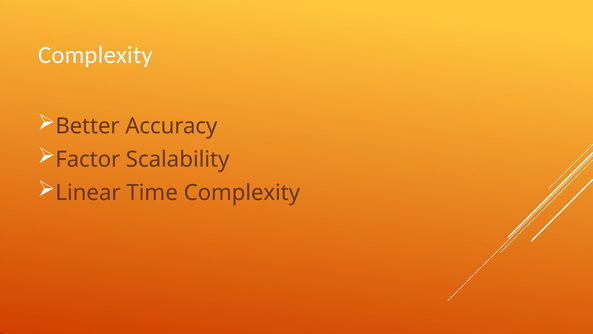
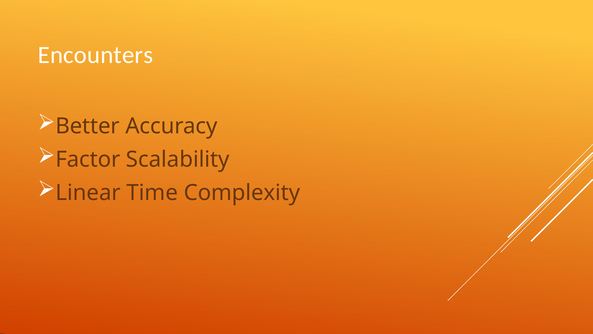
Complexity at (95, 55): Complexity -> Encounters
